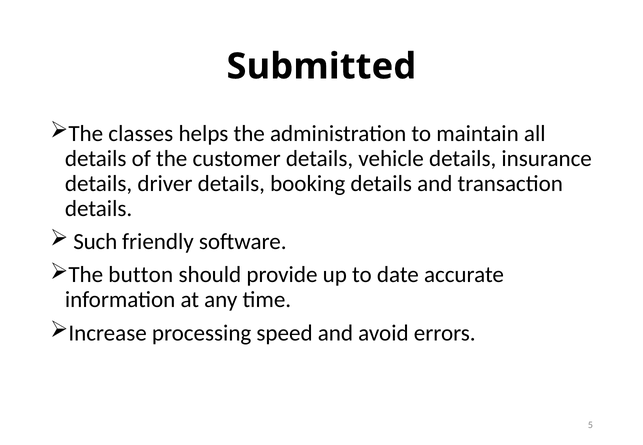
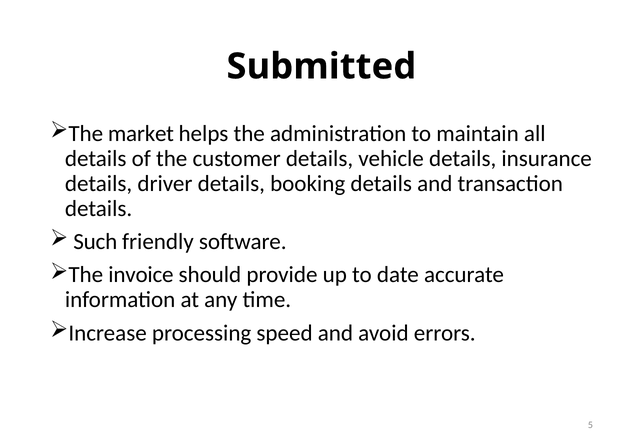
classes: classes -> market
button: button -> invoice
